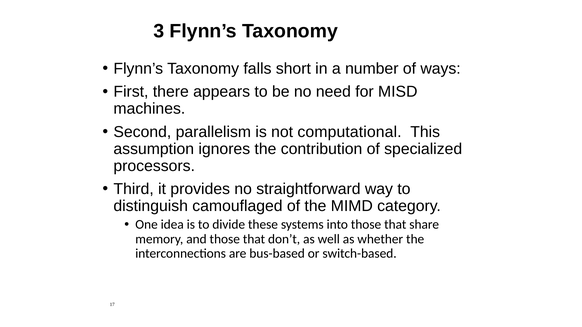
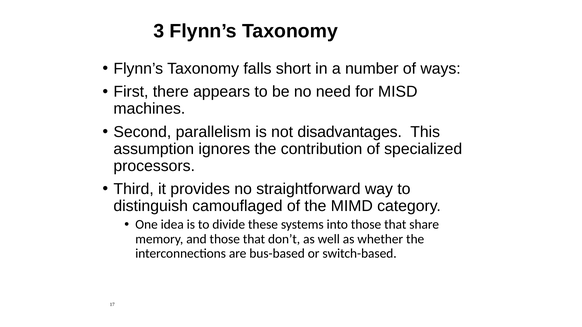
computational: computational -> disadvantages
